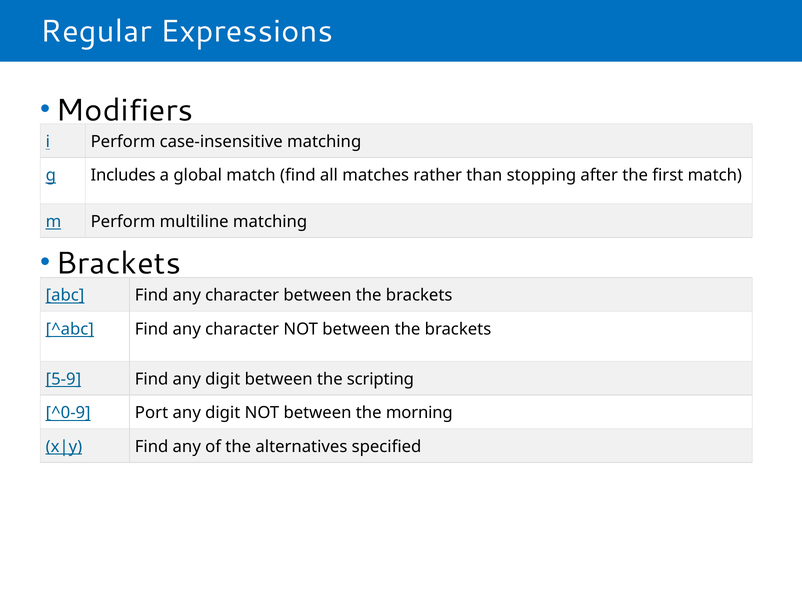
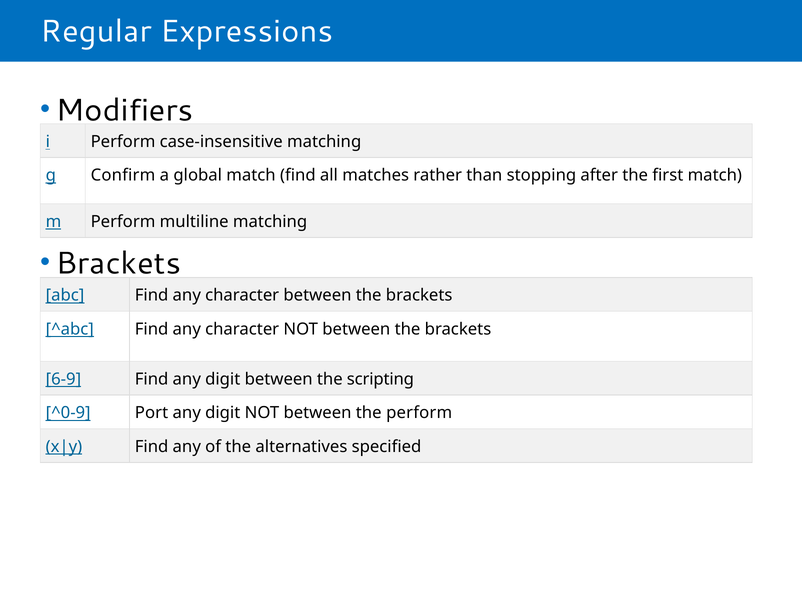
Includes: Includes -> Confirm
5-9: 5-9 -> 6-9
the morning: morning -> perform
